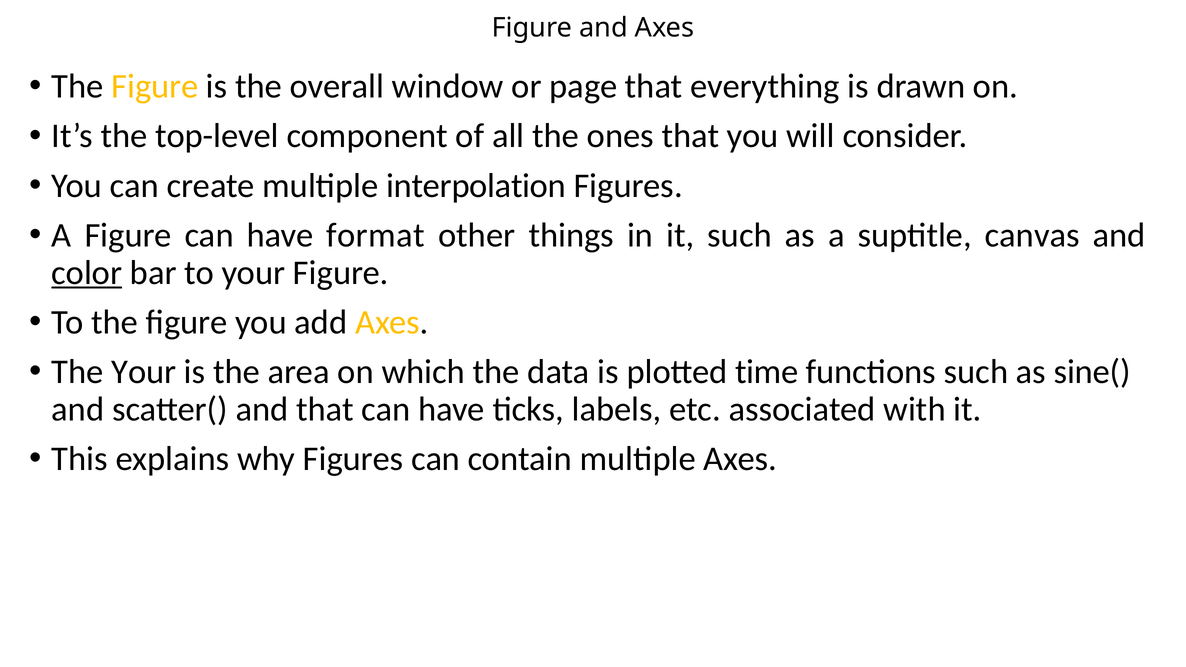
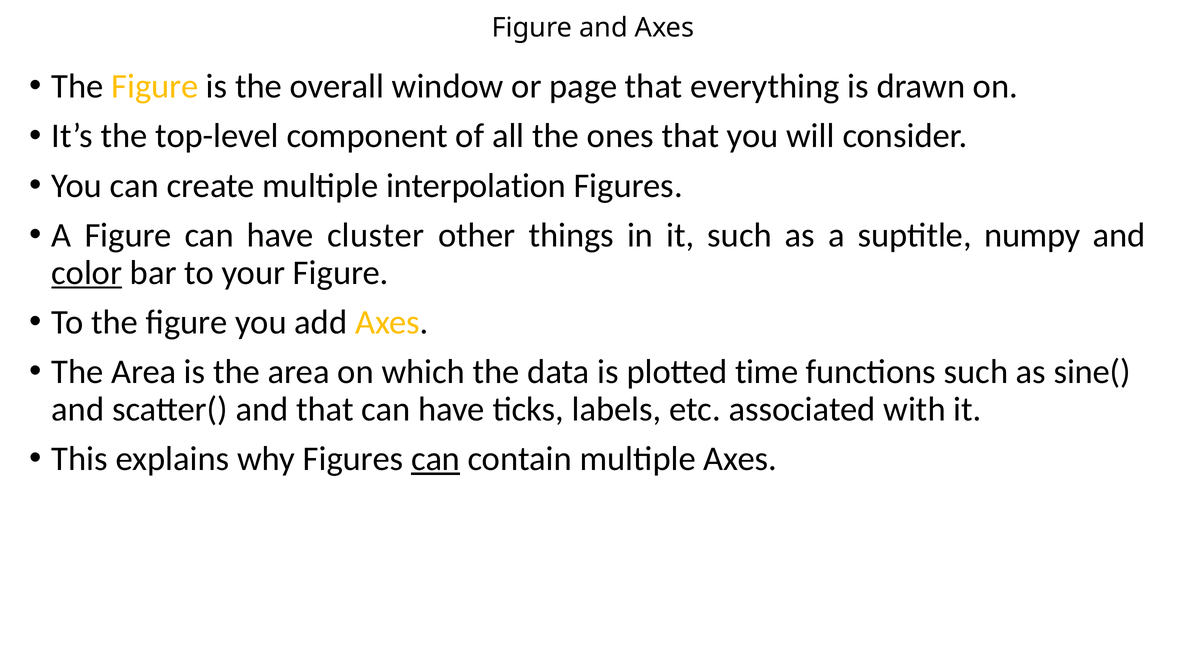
format: format -> cluster
canvas: canvas -> numpy
Your at (144, 372): Your -> Area
can at (436, 459) underline: none -> present
